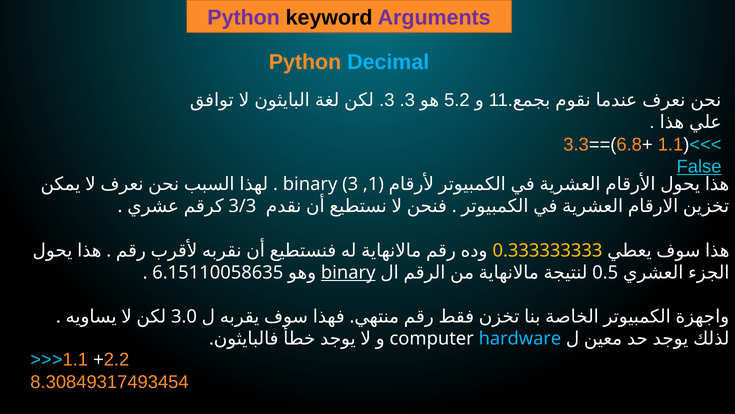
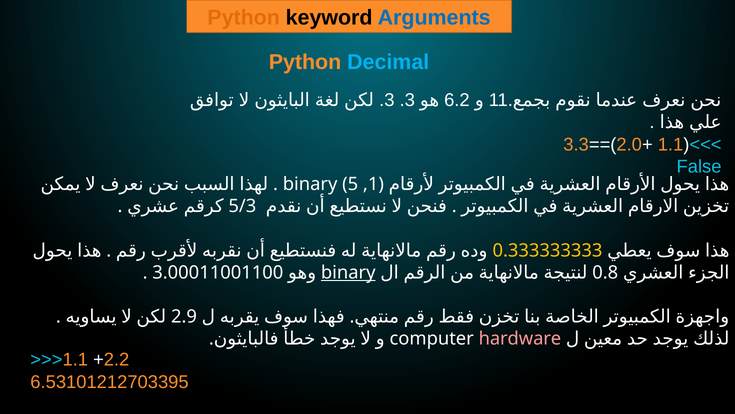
Python at (244, 18) colour: purple -> orange
Arguments colour: purple -> blue
5.2: 5.2 -> 6.2
6.8: 6.8 -> 2.0
False underline: present -> none
binary 3: 3 -> 5
3/3: 3/3 -> 5/3
6.15110058635: 6.15110058635 -> 3.00011001100
0.5: 0.5 -> 0.8
3.0: 3.0 -> 2.9
hardware colour: light blue -> pink
8.30849317493454: 8.30849317493454 -> 6.53101212703395
